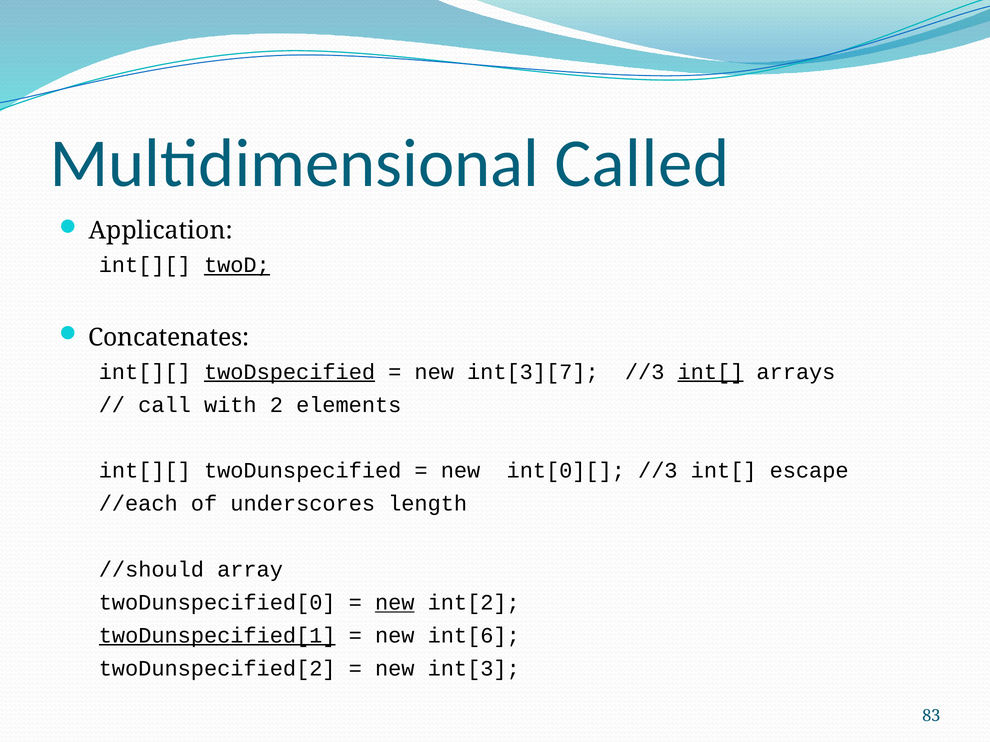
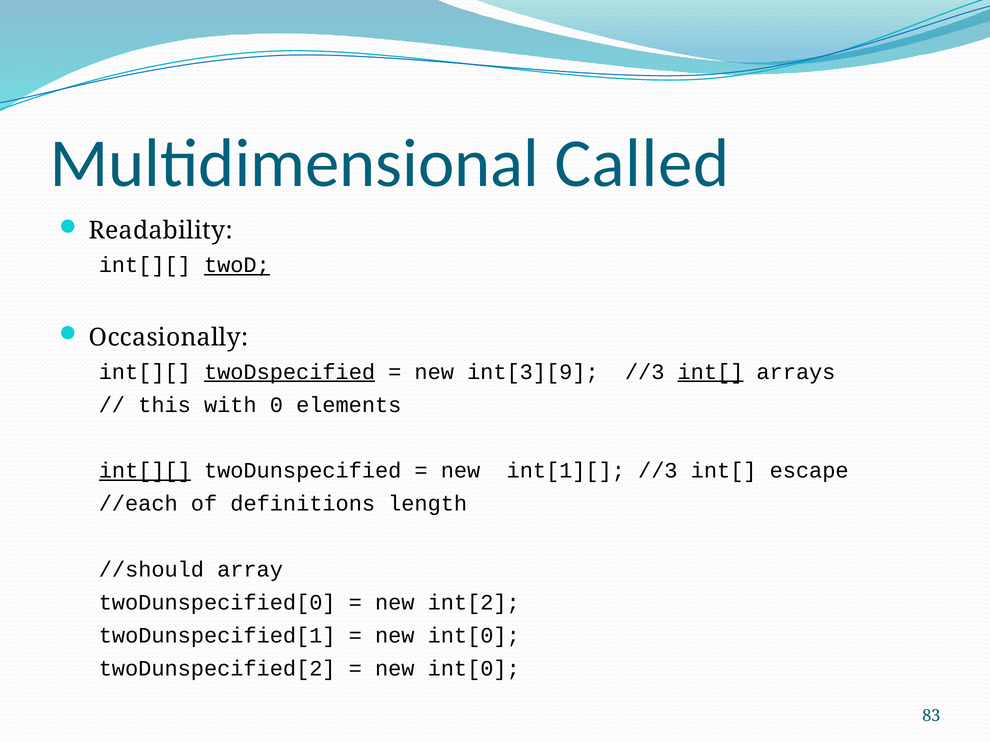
Application: Application -> Readability
Concatenates: Concatenates -> Occasionally
int[3][7: int[3][7 -> int[3][9
call: call -> this
2: 2 -> 0
int[][ at (145, 471) underline: none -> present
int[0][: int[0][ -> int[1][
underscores: underscores -> definitions
new at (395, 603) underline: present -> none
twoDunspecified[1 underline: present -> none
int[6 at (474, 636): int[6 -> int[0
int[3 at (474, 669): int[3 -> int[0
